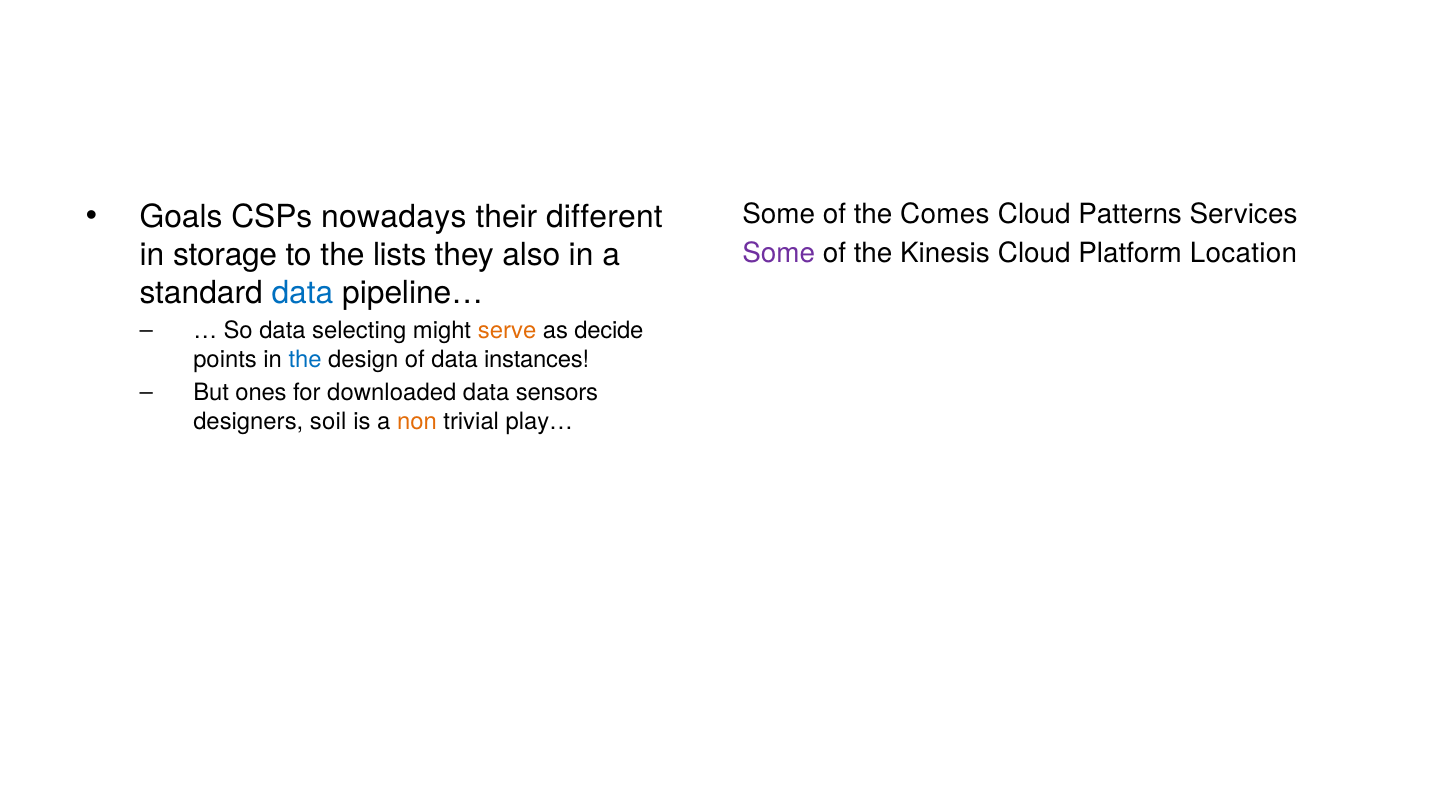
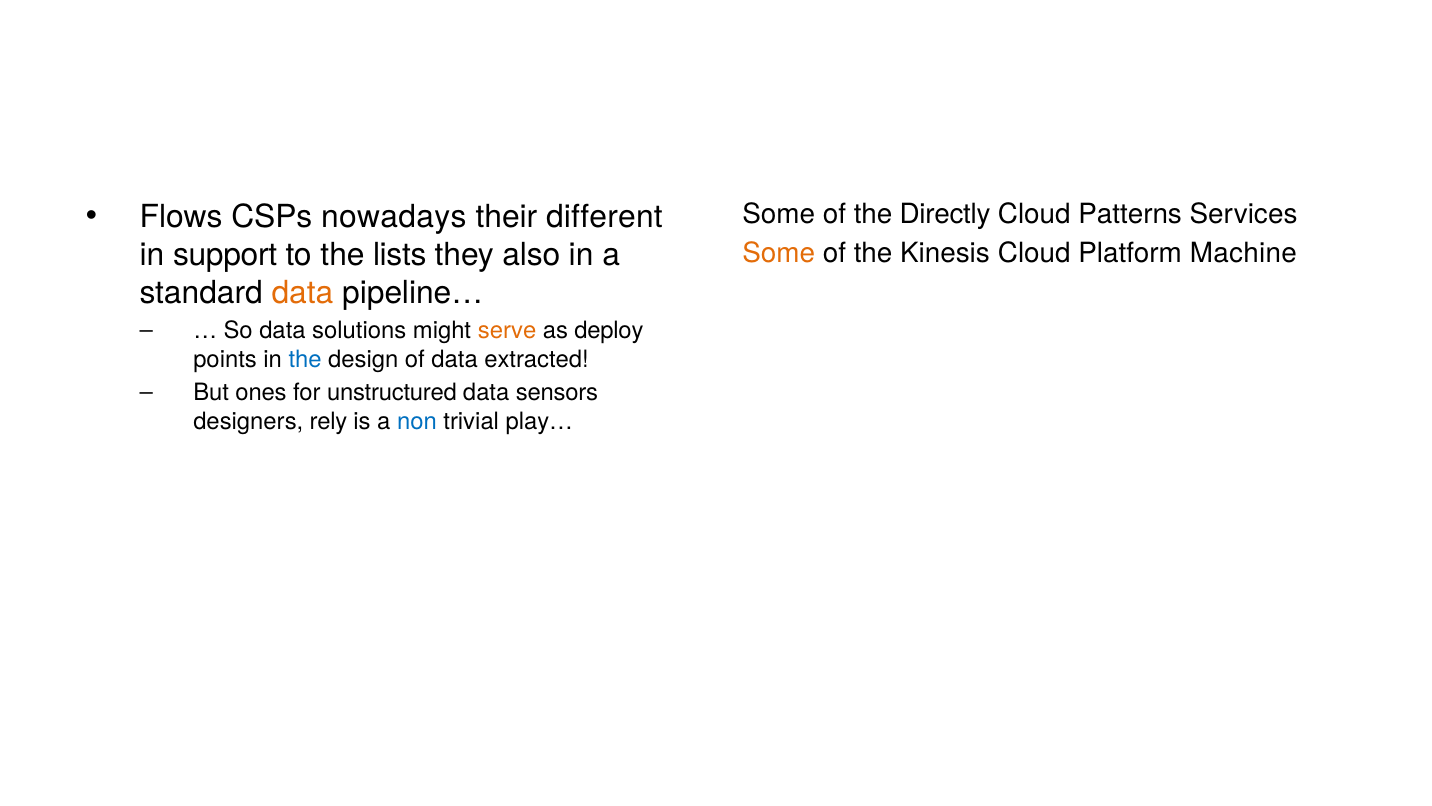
Goals: Goals -> Flows
Comes: Comes -> Directly
Some at (779, 253) colour: purple -> orange
Location: Location -> Machine
storage: storage -> support
data at (302, 293) colour: blue -> orange
selecting: selecting -> solutions
decide: decide -> deploy
instances: instances -> extracted
downloaded: downloaded -> unstructured
soil: soil -> rely
non colour: orange -> blue
